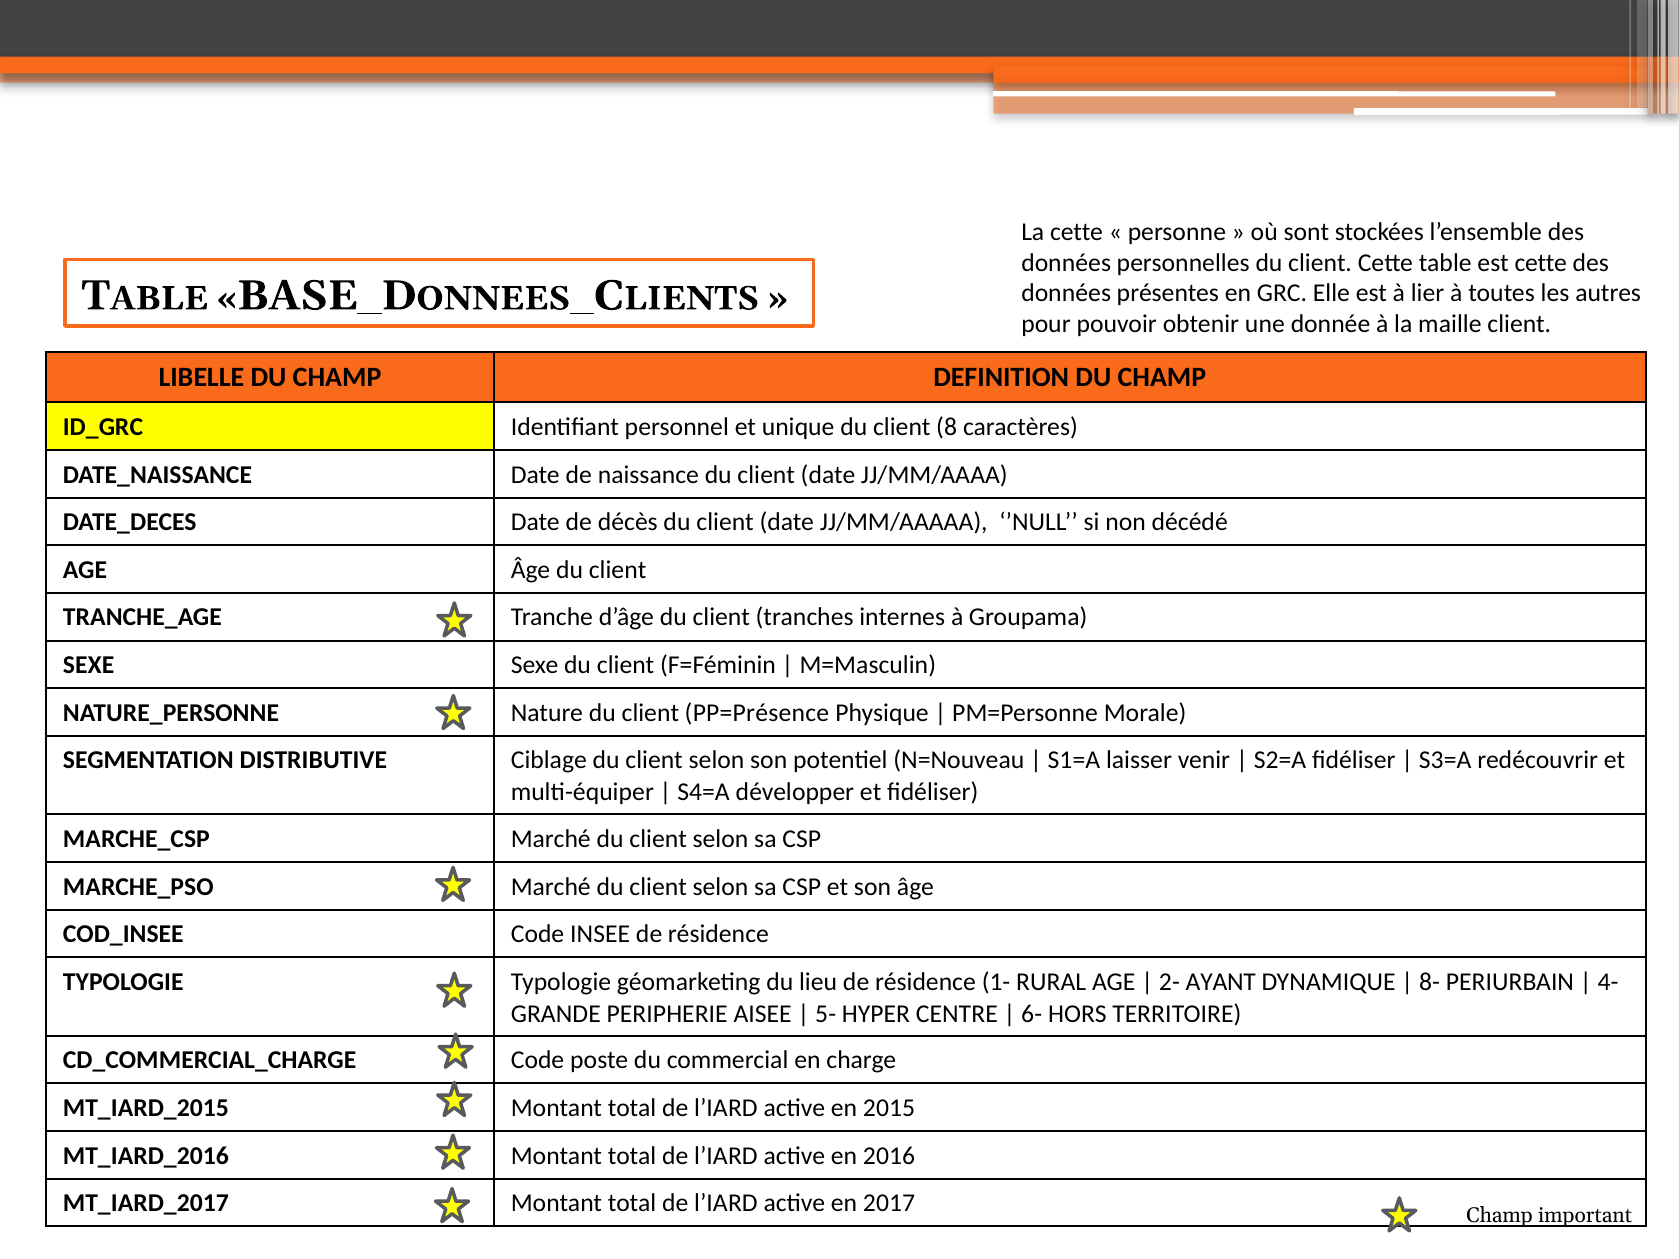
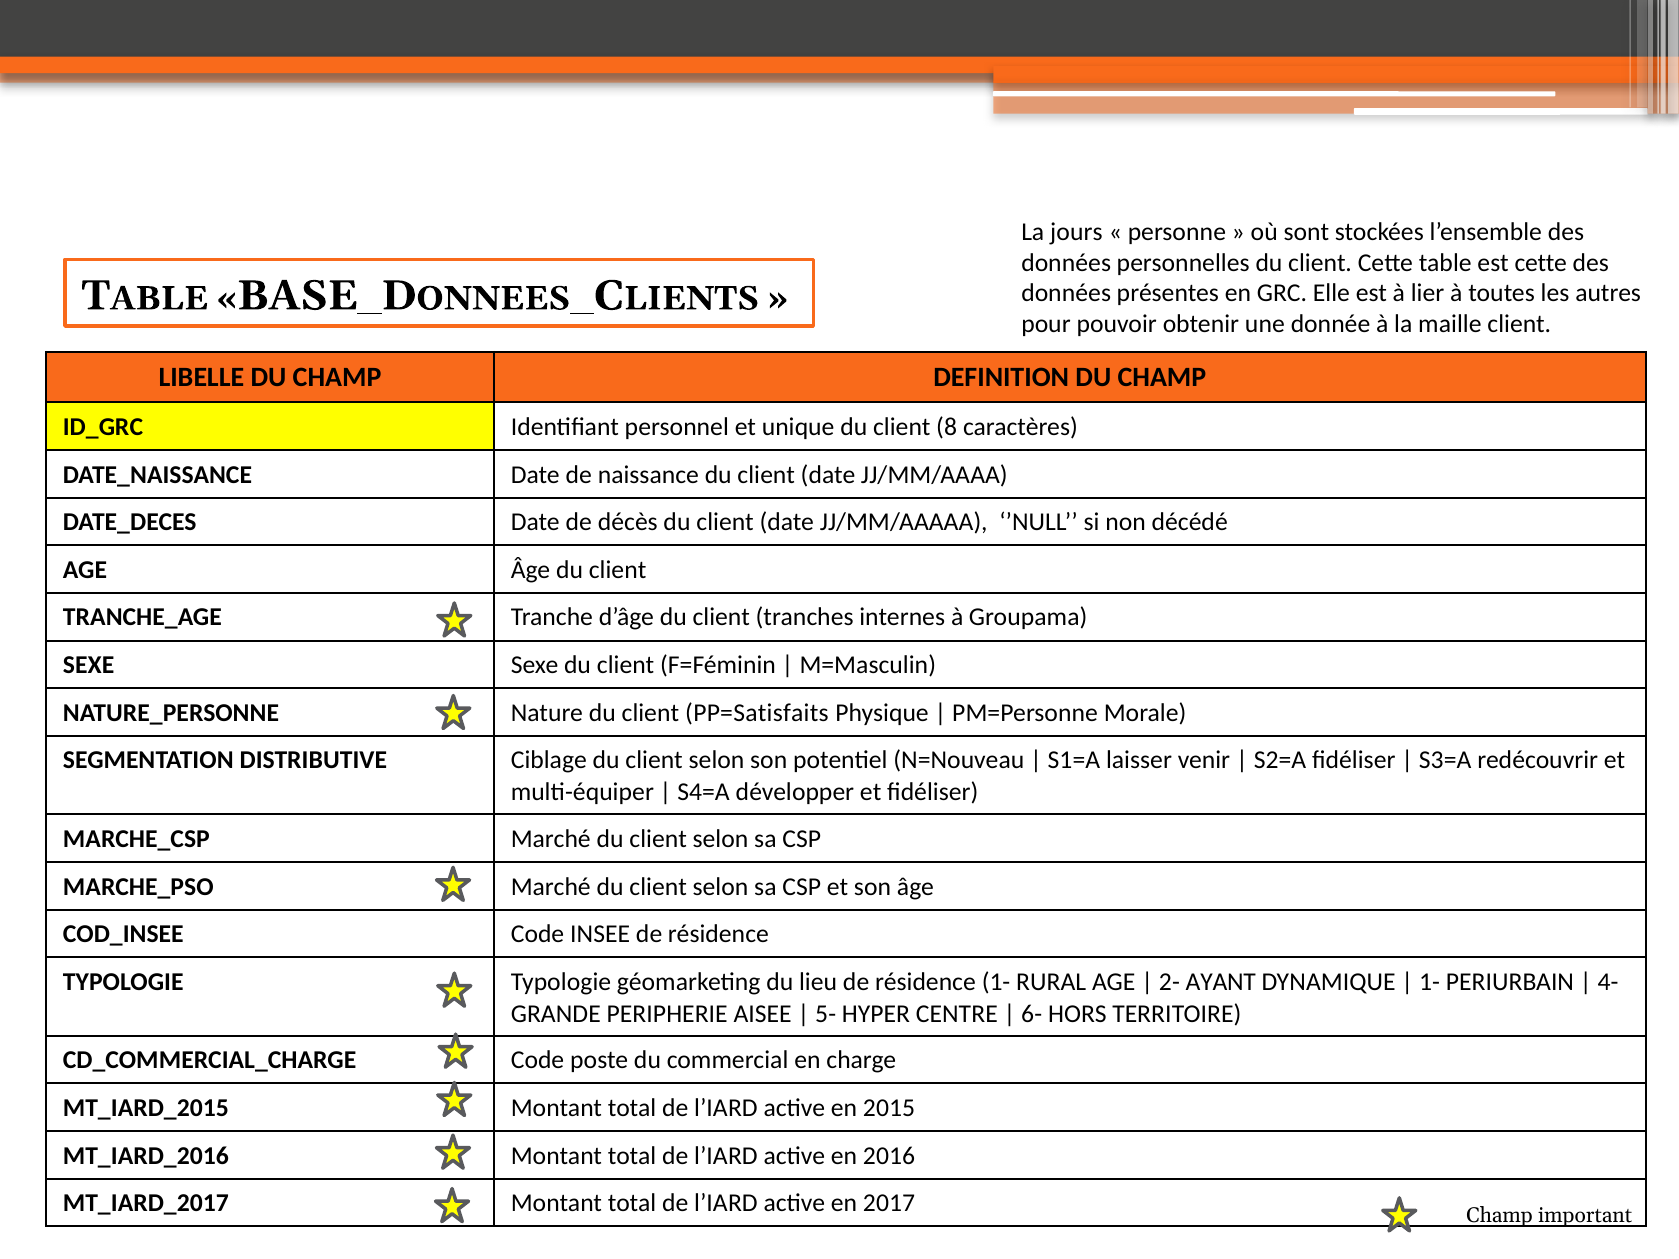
La cette: cette -> jours
PP=Présence: PP=Présence -> PP=Satisfaits
8- at (1430, 982): 8- -> 1-
